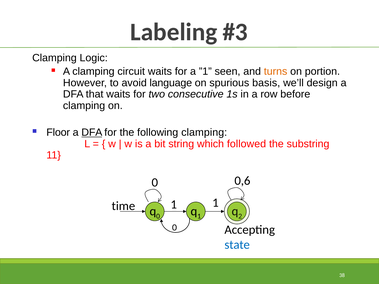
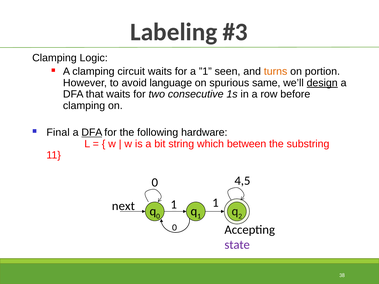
basis: basis -> same
design underline: none -> present
Floor: Floor -> Final
following clamping: clamping -> hardware
followed: followed -> between
0,6: 0,6 -> 4,5
time: time -> next
state colour: blue -> purple
